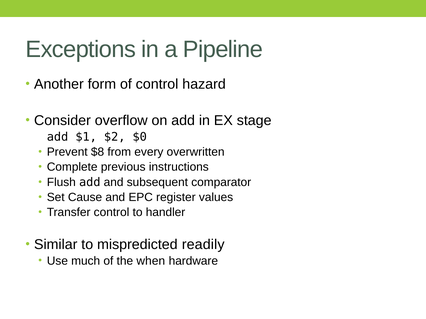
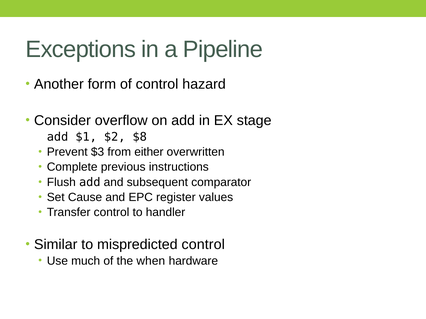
$0: $0 -> $8
$8: $8 -> $3
every: every -> either
mispredicted readily: readily -> control
